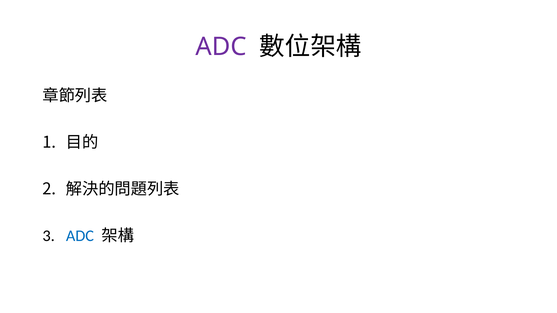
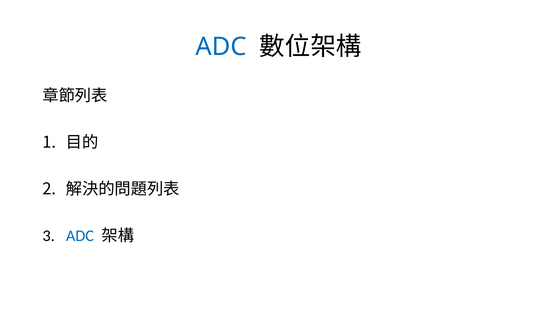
ADC at (221, 47) colour: purple -> blue
